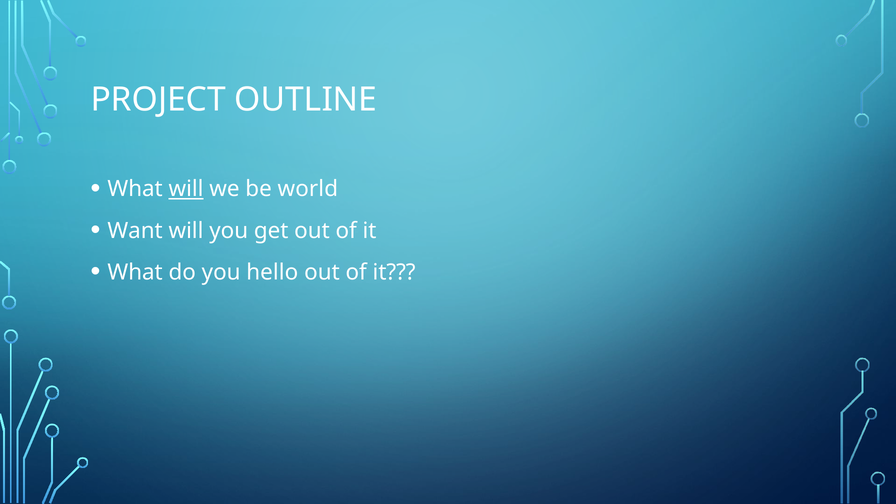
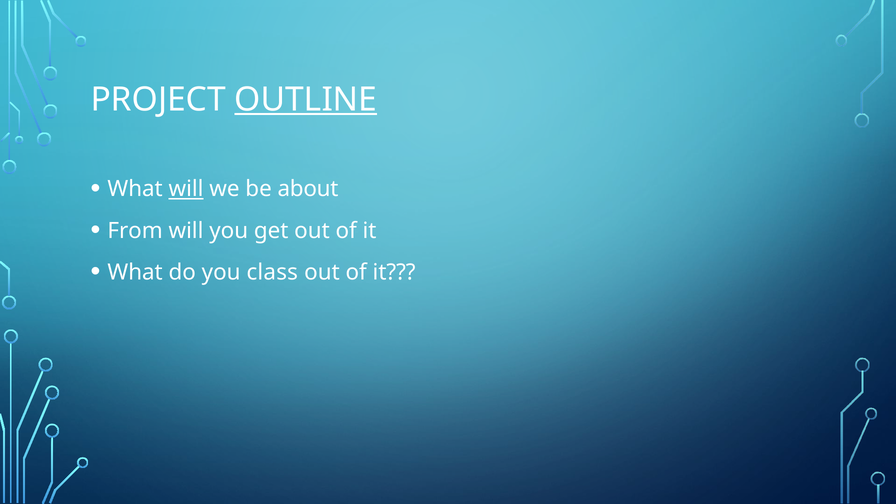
OUTLINE underline: none -> present
world: world -> about
Want: Want -> From
hello: hello -> class
